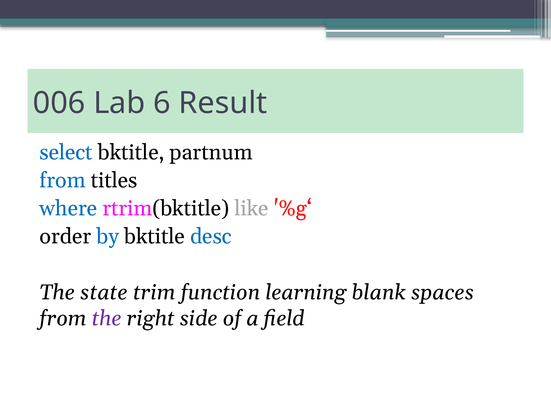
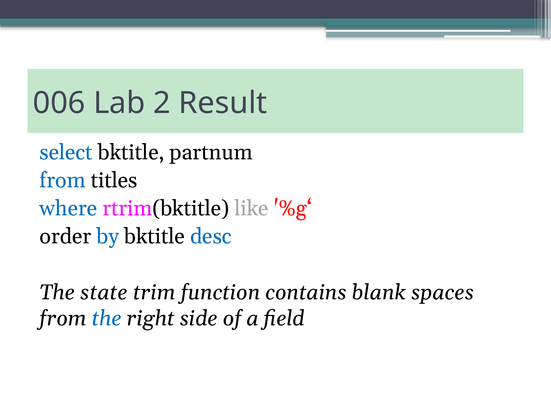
6: 6 -> 2
learning: learning -> contains
the at (107, 318) colour: purple -> blue
